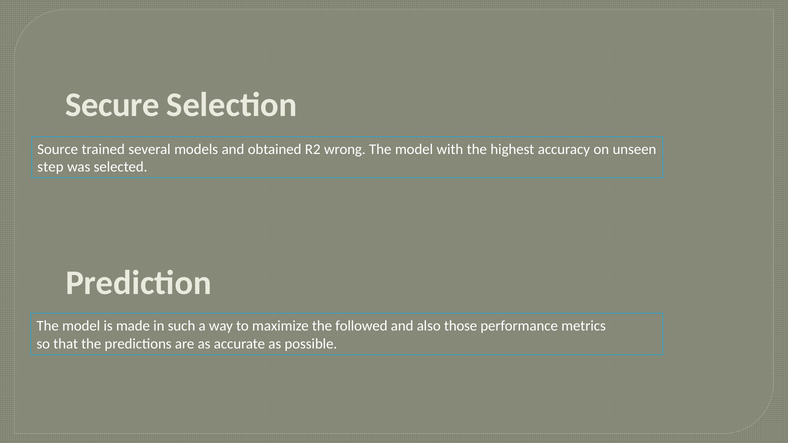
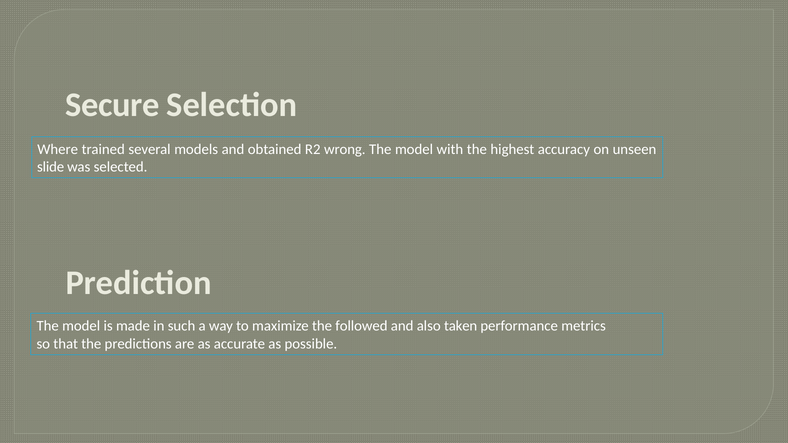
Source: Source -> Where
step: step -> slide
those: those -> taken
